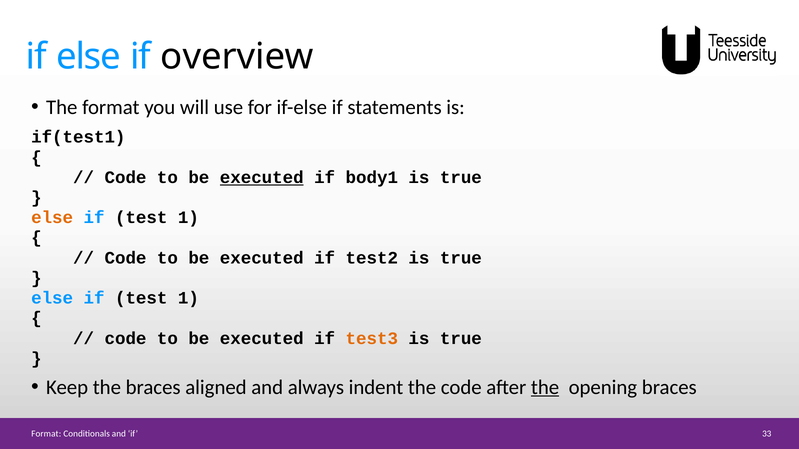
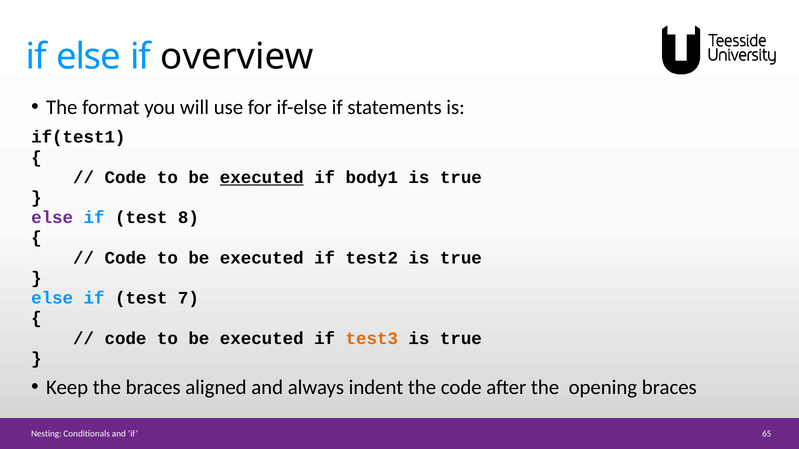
else at (52, 218) colour: orange -> purple
1 at (188, 218): 1 -> 8
1 at (188, 298): 1 -> 7
the at (545, 388) underline: present -> none
Format at (46, 434): Format -> Nesting
33: 33 -> 65
